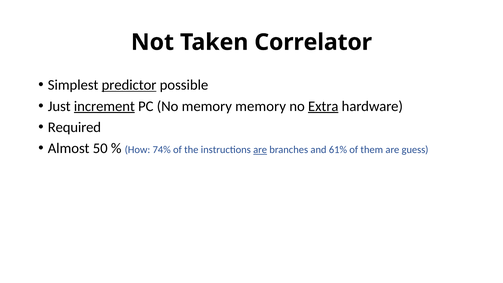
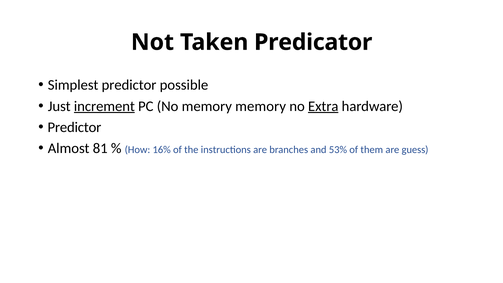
Correlator: Correlator -> Predicator
predictor at (129, 85) underline: present -> none
Required at (74, 127): Required -> Predictor
50: 50 -> 81
74%: 74% -> 16%
are at (260, 150) underline: present -> none
61%: 61% -> 53%
